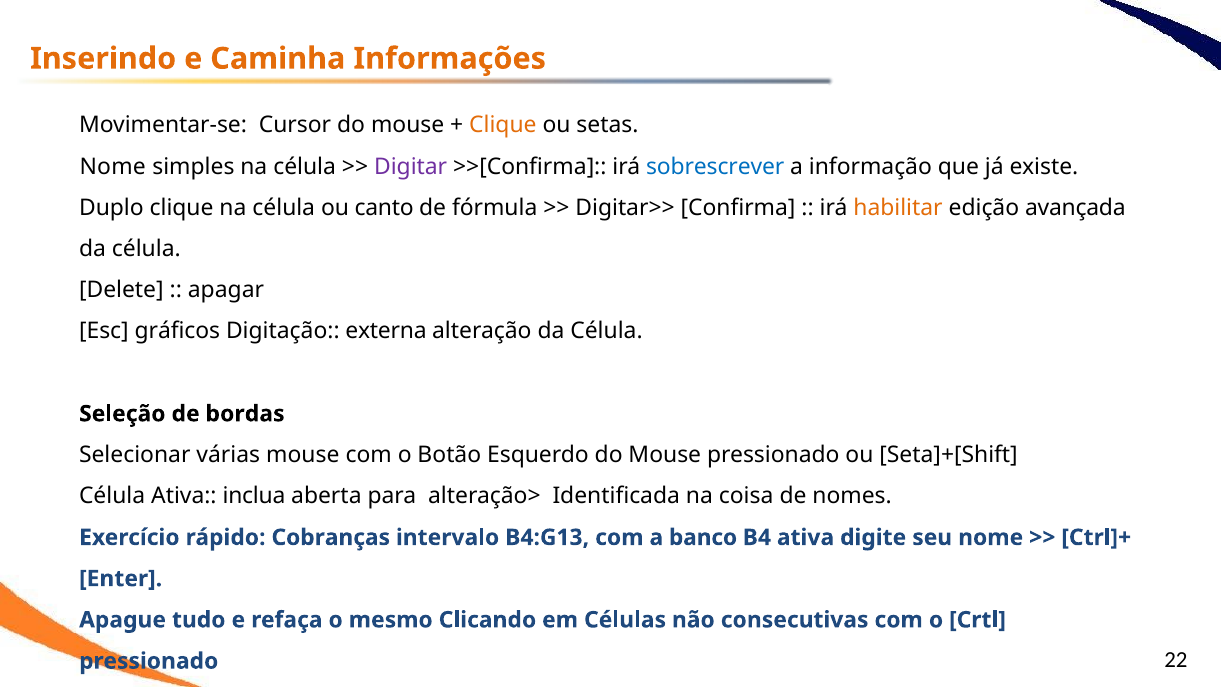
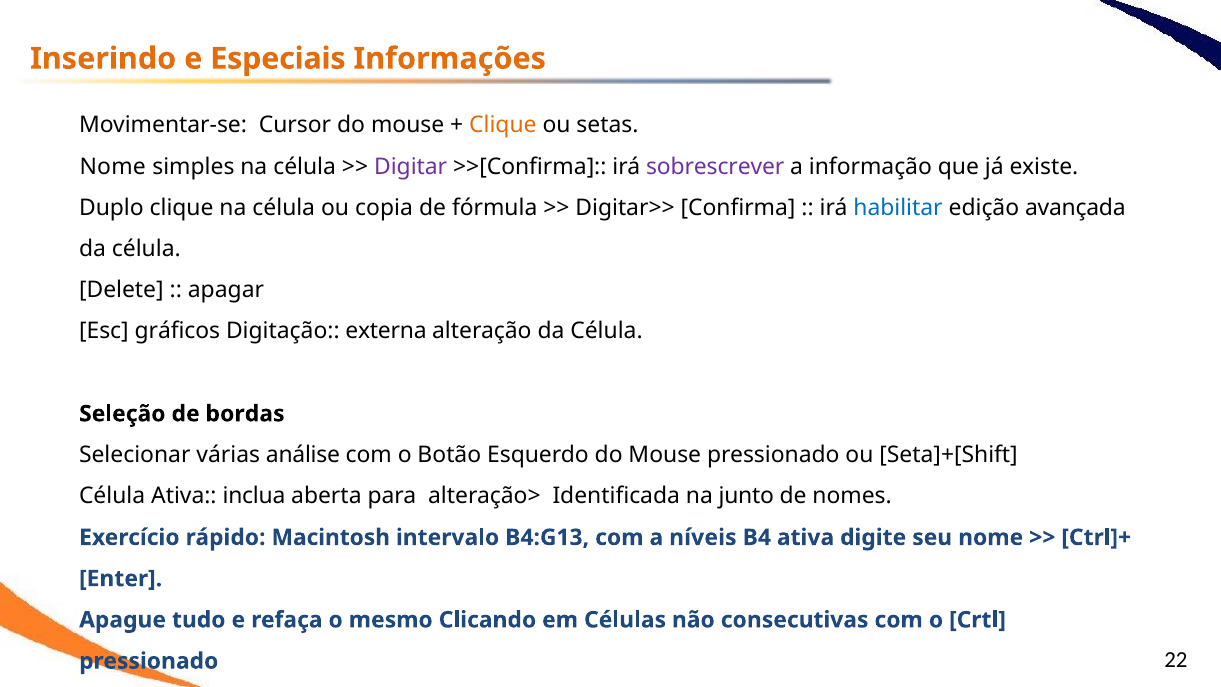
Caminha: Caminha -> Especiais
sobrescrever colour: blue -> purple
ou canto: canto -> copia
habilitar colour: orange -> blue
várias mouse: mouse -> análise
coisa: coisa -> junto
Cobranças: Cobranças -> Macintosh
banco: banco -> níveis
